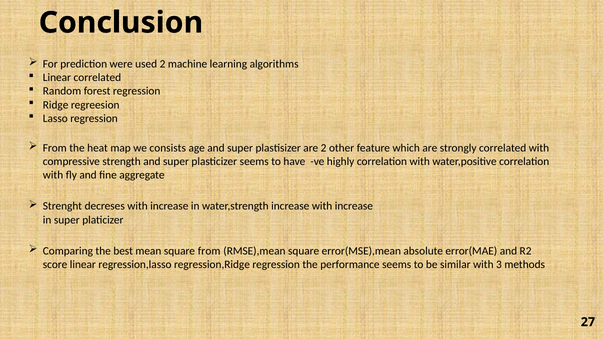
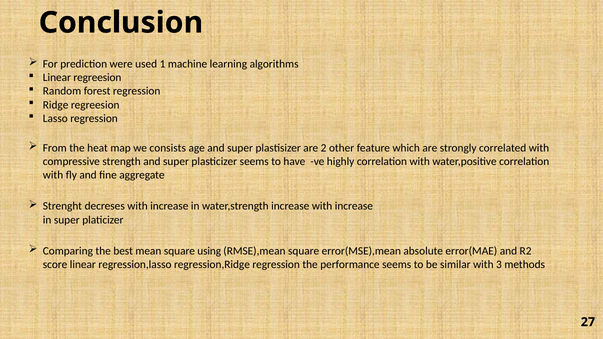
used 2: 2 -> 1
Linear correlated: correlated -> regreesion
square from: from -> using
